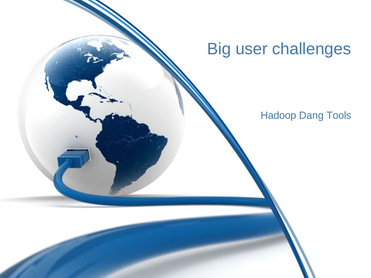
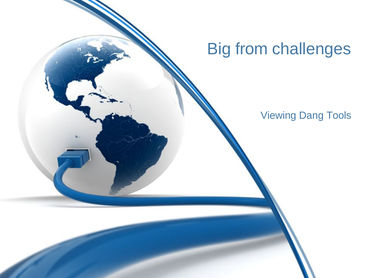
user: user -> from
Hadoop: Hadoop -> Viewing
